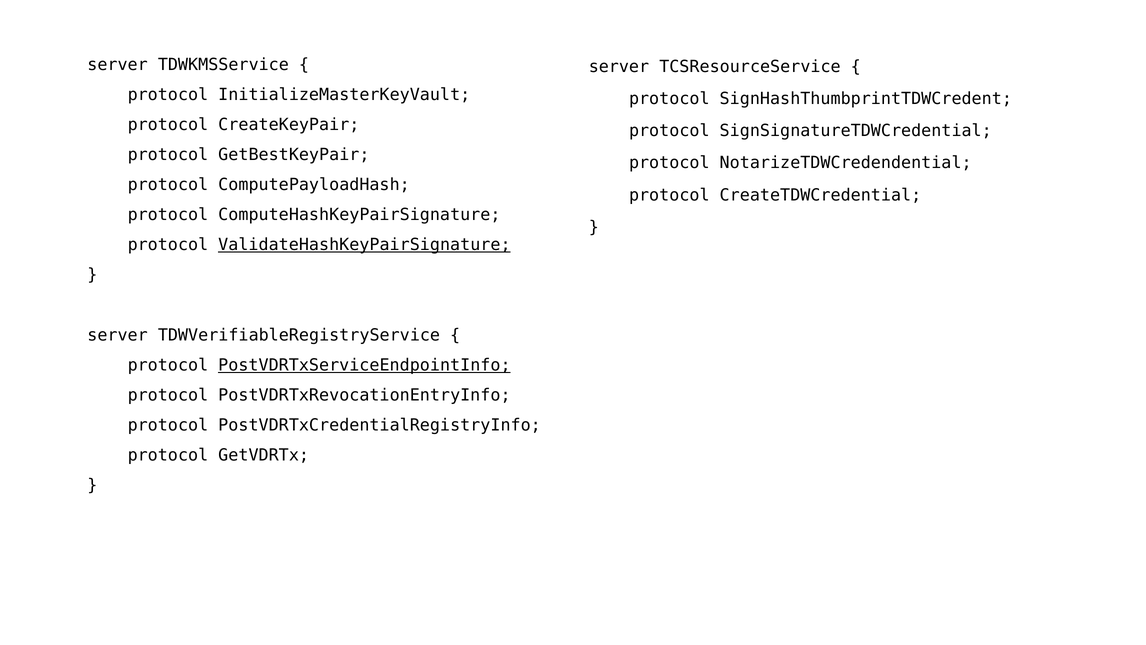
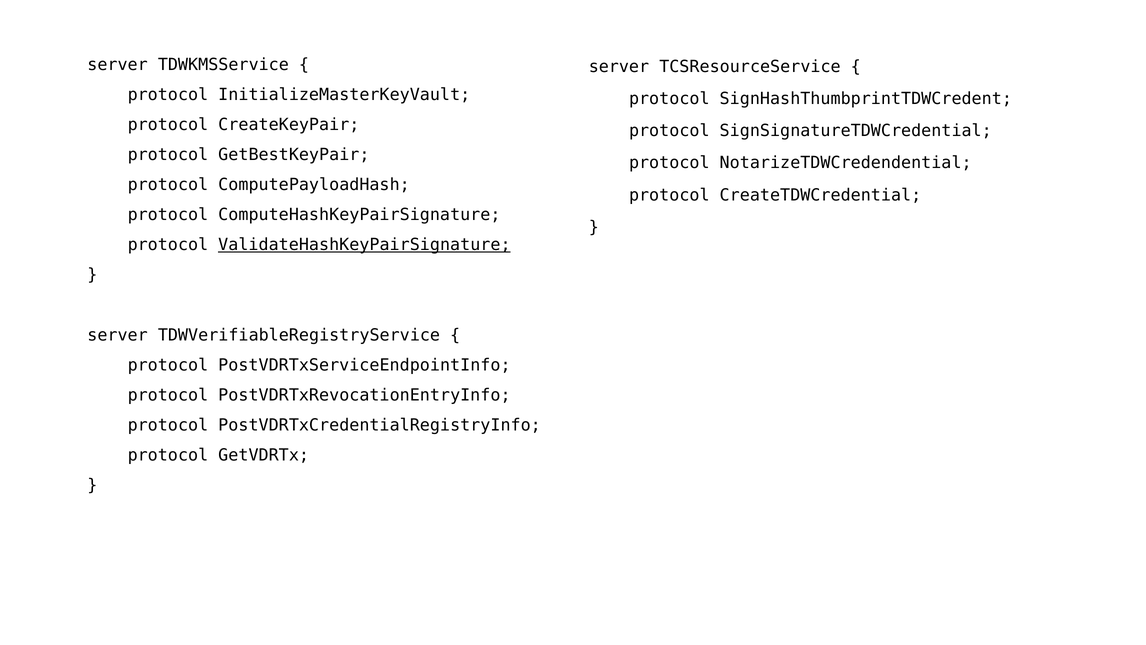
PostVDRTxServiceEndpointInfo underline: present -> none
